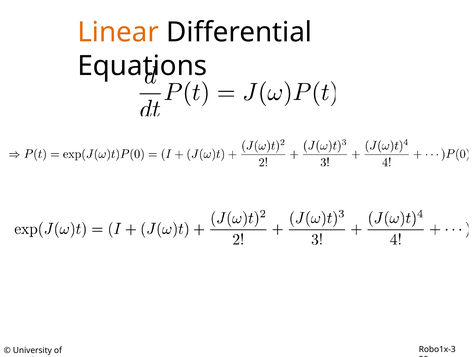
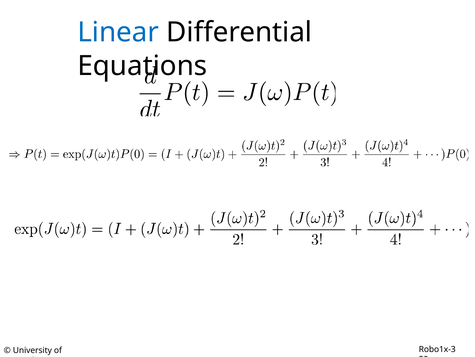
Linear colour: orange -> blue
